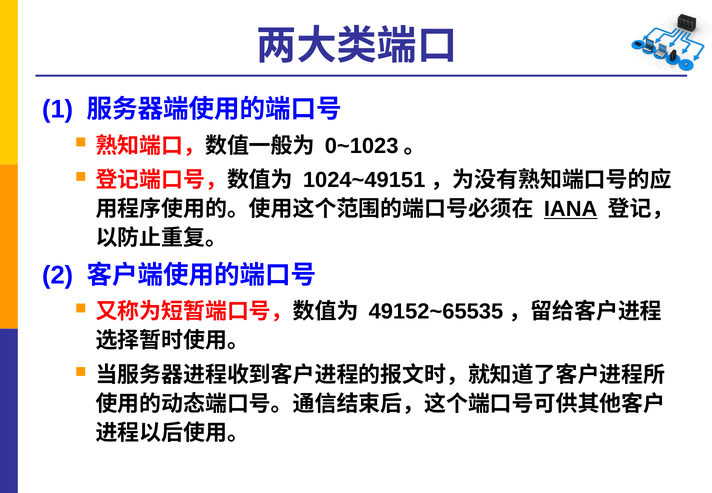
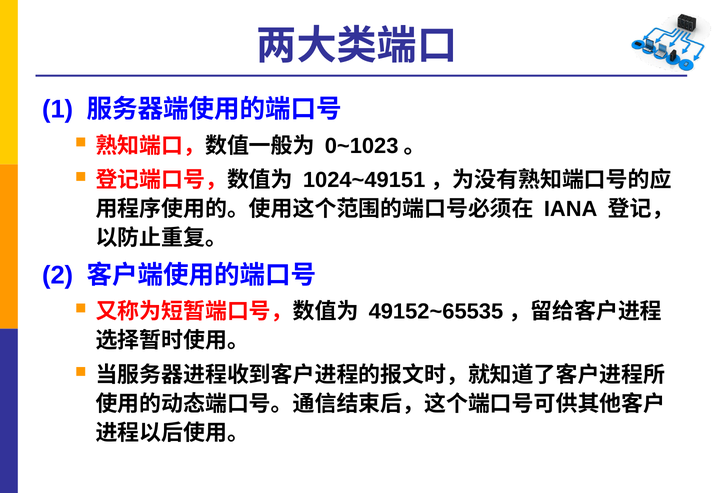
IANA underline: present -> none
